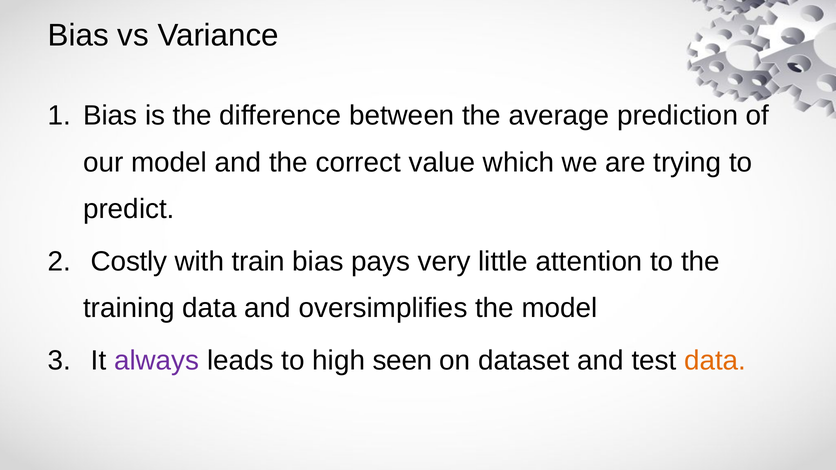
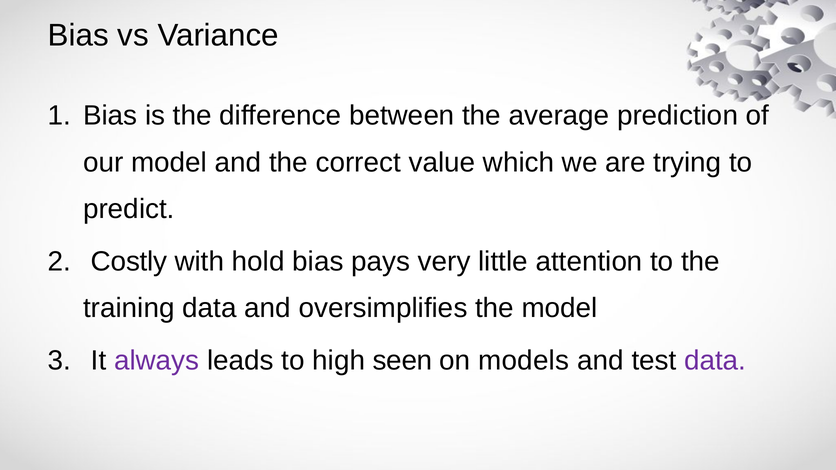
train: train -> hold
dataset: dataset -> models
data at (715, 361) colour: orange -> purple
